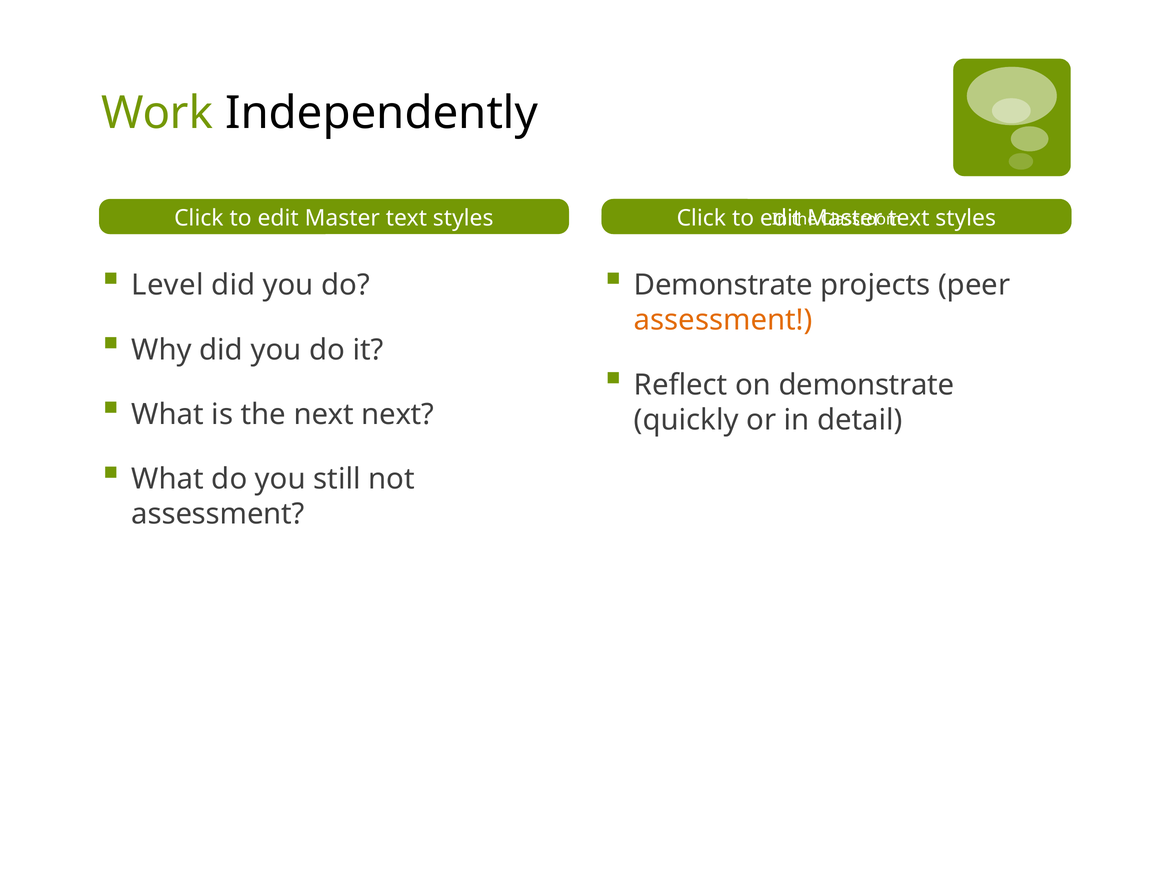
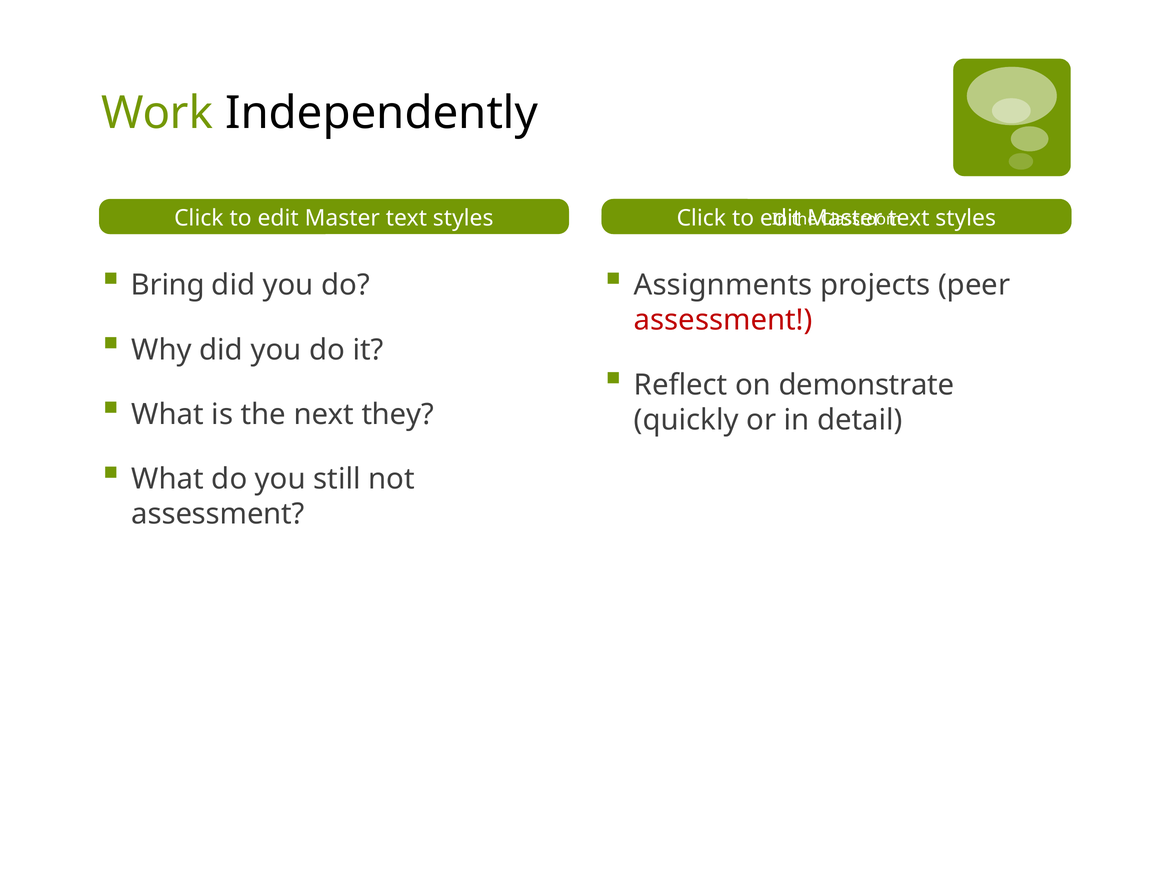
Demonstrate at (723, 285): Demonstrate -> Assignments
Level: Level -> Bring
assessment at (723, 320) colour: orange -> red
next next: next -> they
